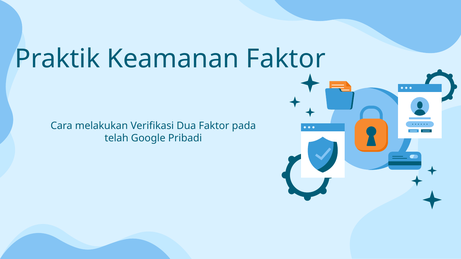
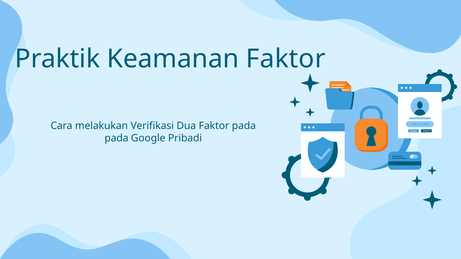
telah at (116, 138): telah -> pada
